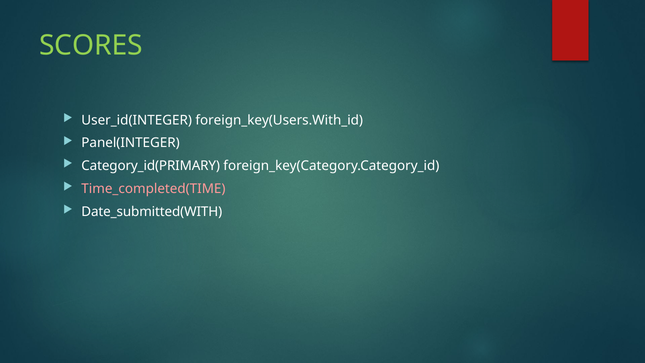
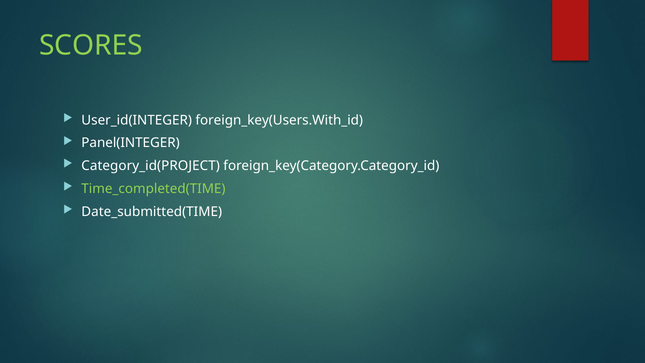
Category_id(PRIMARY: Category_id(PRIMARY -> Category_id(PROJECT
Time_completed(TIME colour: pink -> light green
Date_submitted(WITH: Date_submitted(WITH -> Date_submitted(TIME
